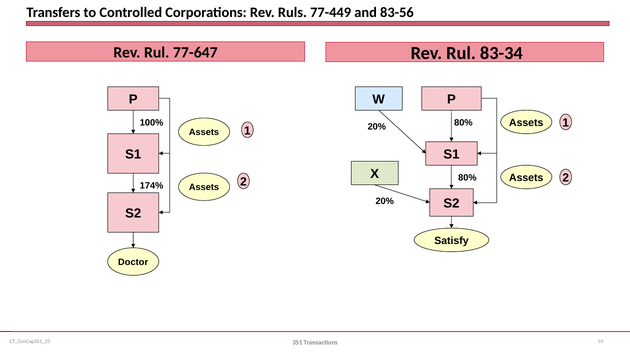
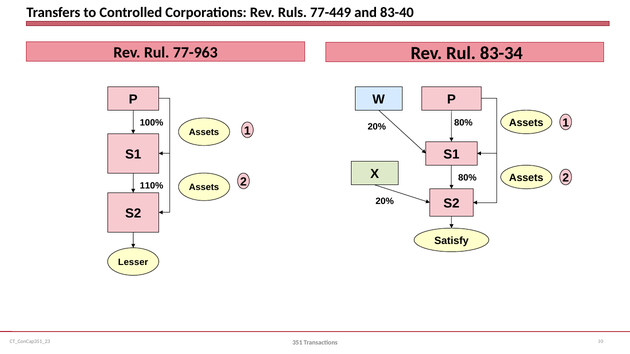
83-56: 83-56 -> 83-40
77-647: 77-647 -> 77-963
174%: 174% -> 110%
Doctor: Doctor -> Lesser
